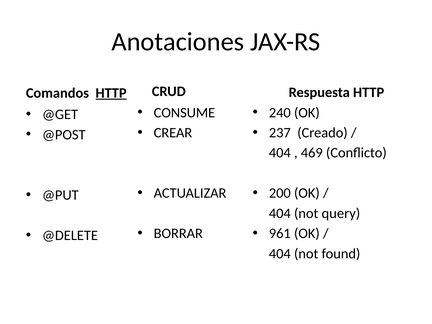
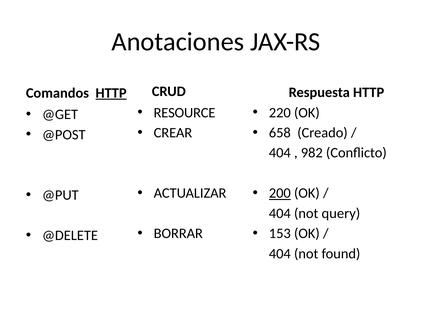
CONSUME: CONSUME -> RESOURCE
240: 240 -> 220
237: 237 -> 658
469: 469 -> 982
200 underline: none -> present
961: 961 -> 153
